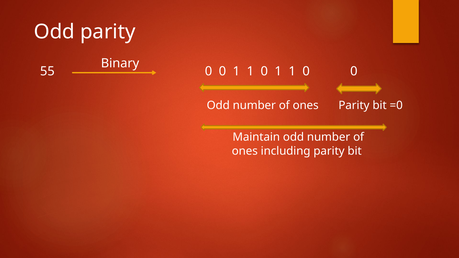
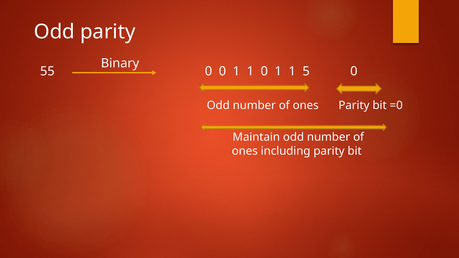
0 at (306, 71): 0 -> 5
